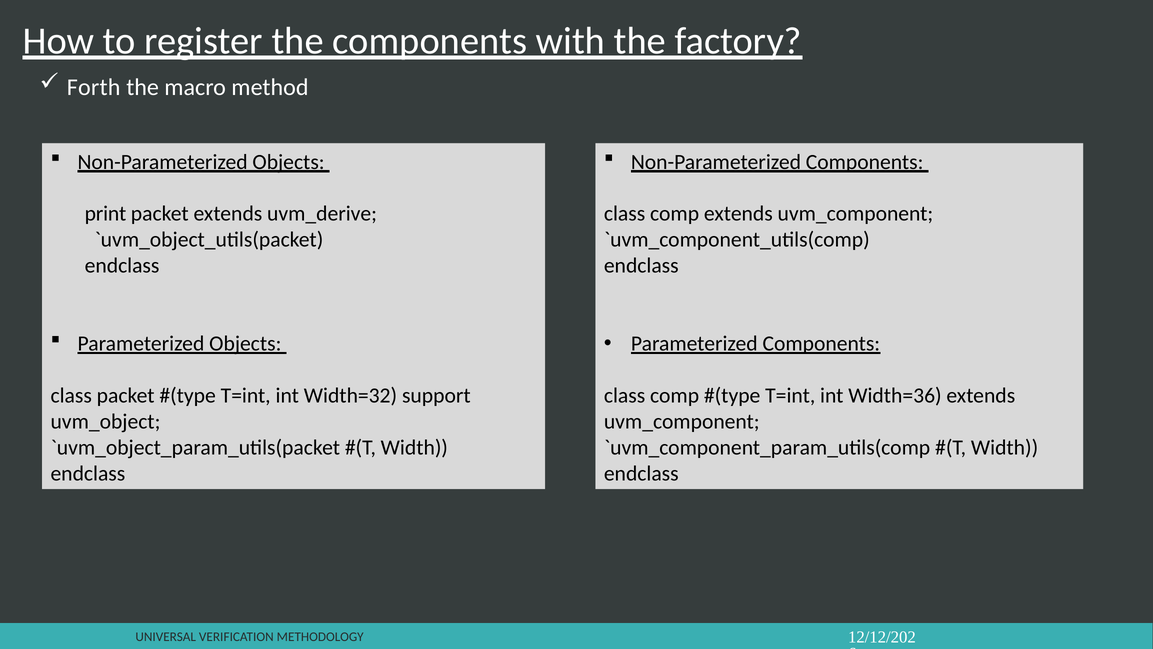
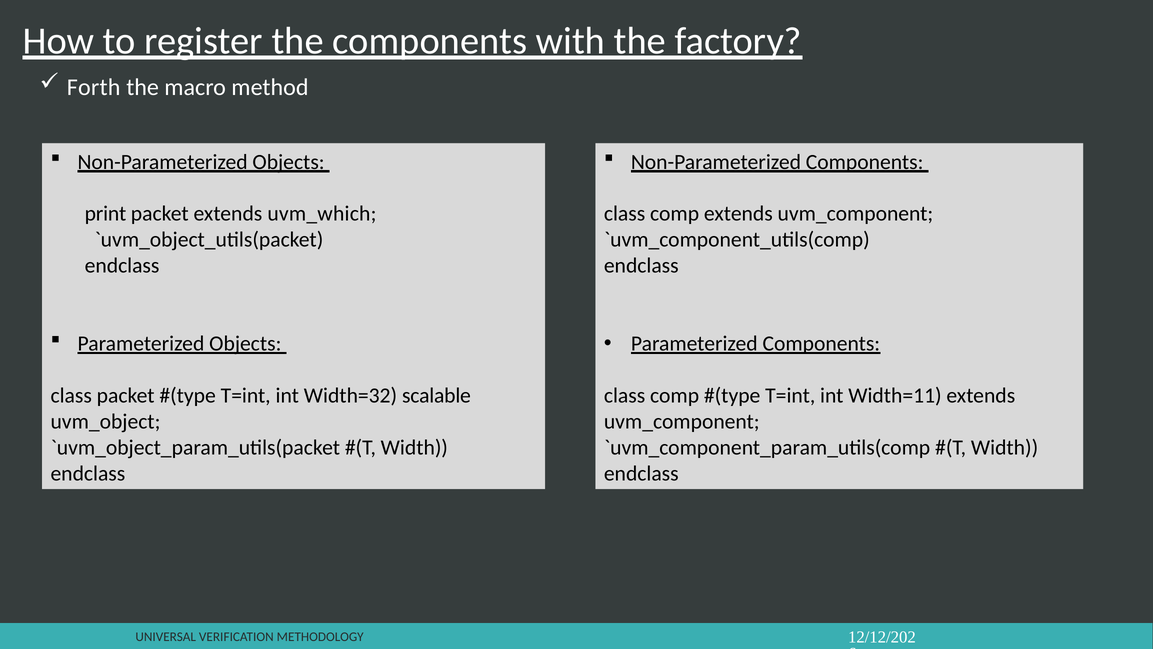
uvm_derive: uvm_derive -> uvm_which
support: support -> scalable
Width=36: Width=36 -> Width=11
